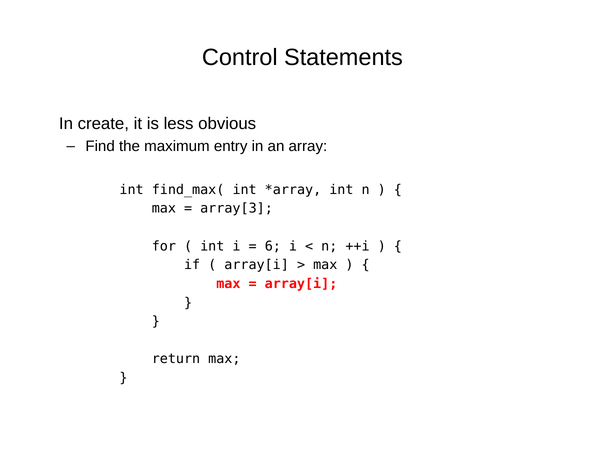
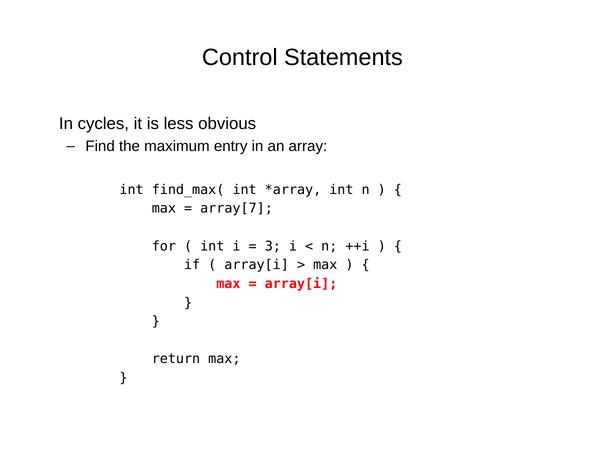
create: create -> cycles
array[3: array[3 -> array[7
6: 6 -> 3
